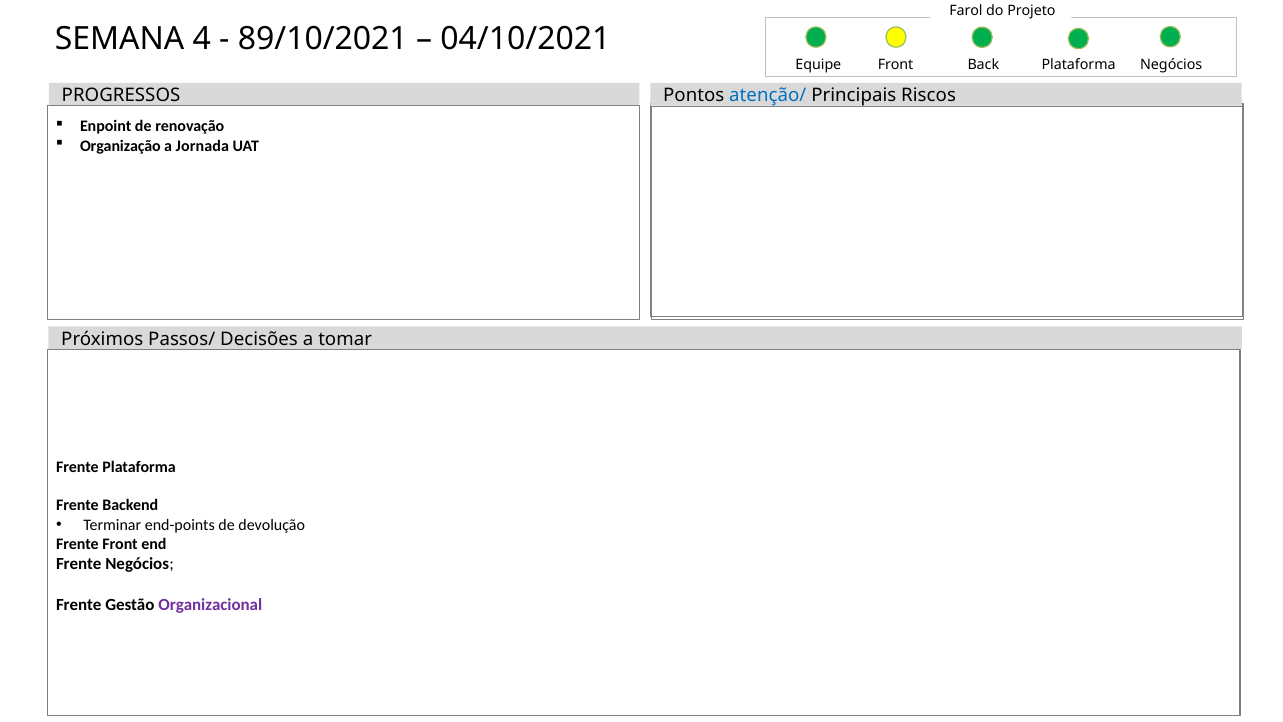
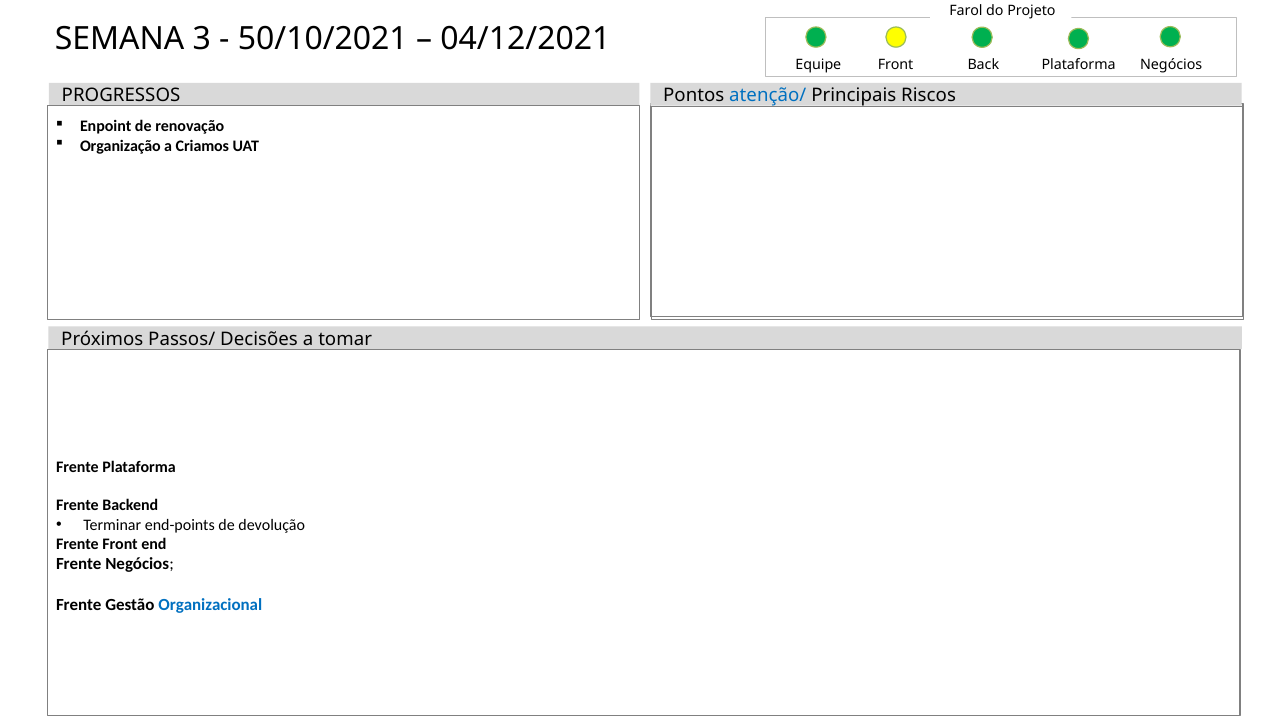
4: 4 -> 3
89/10/2021: 89/10/2021 -> 50/10/2021
04/10/2021: 04/10/2021 -> 04/12/2021
Jornada: Jornada -> Criamos
Organizacional colour: purple -> blue
